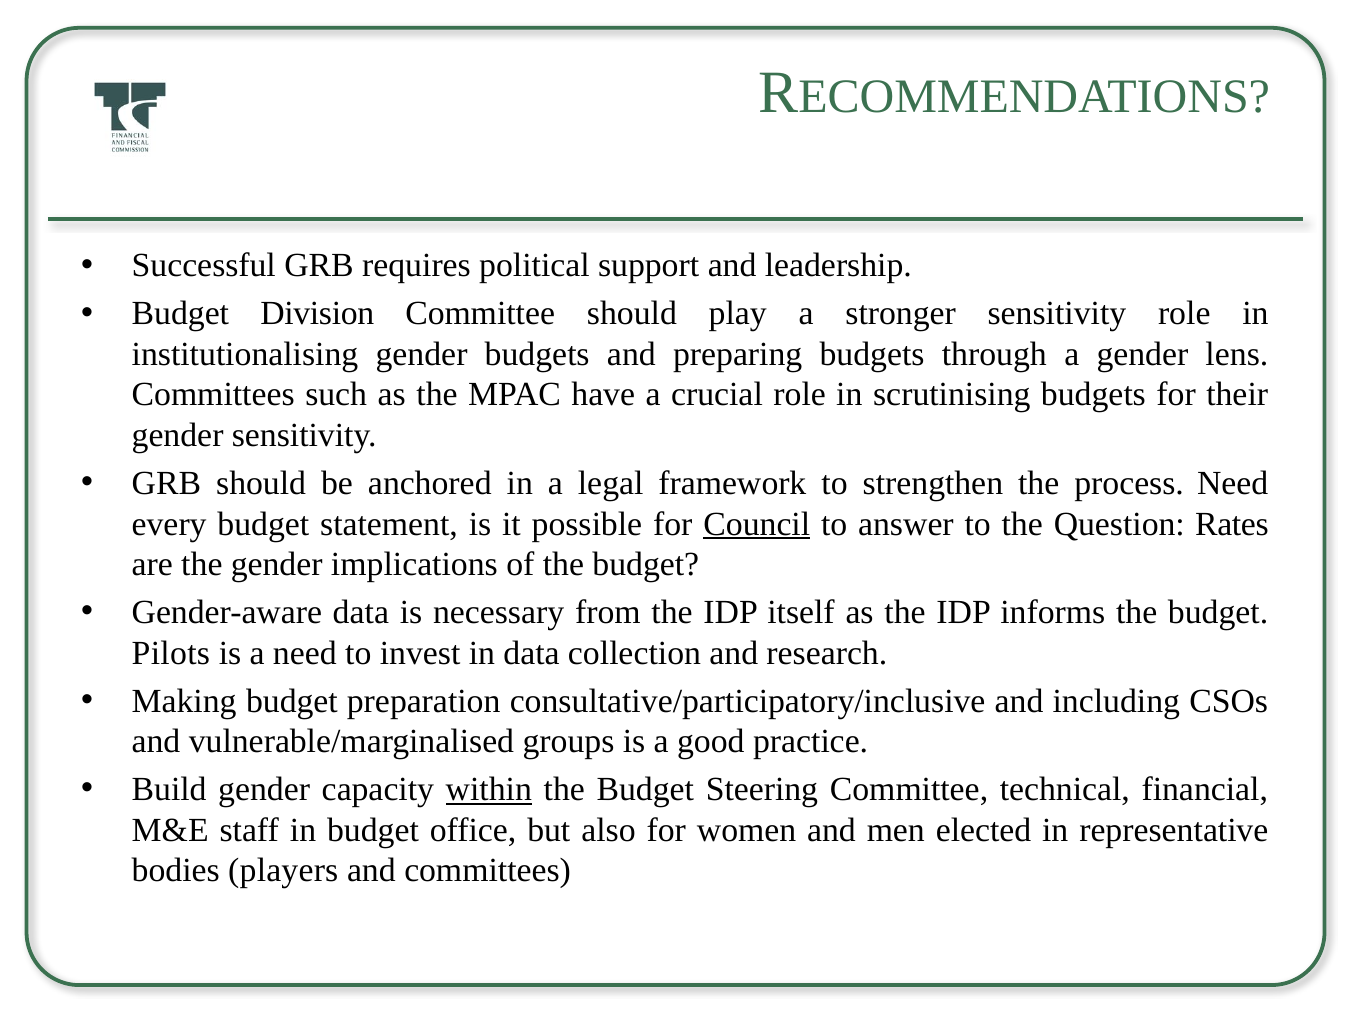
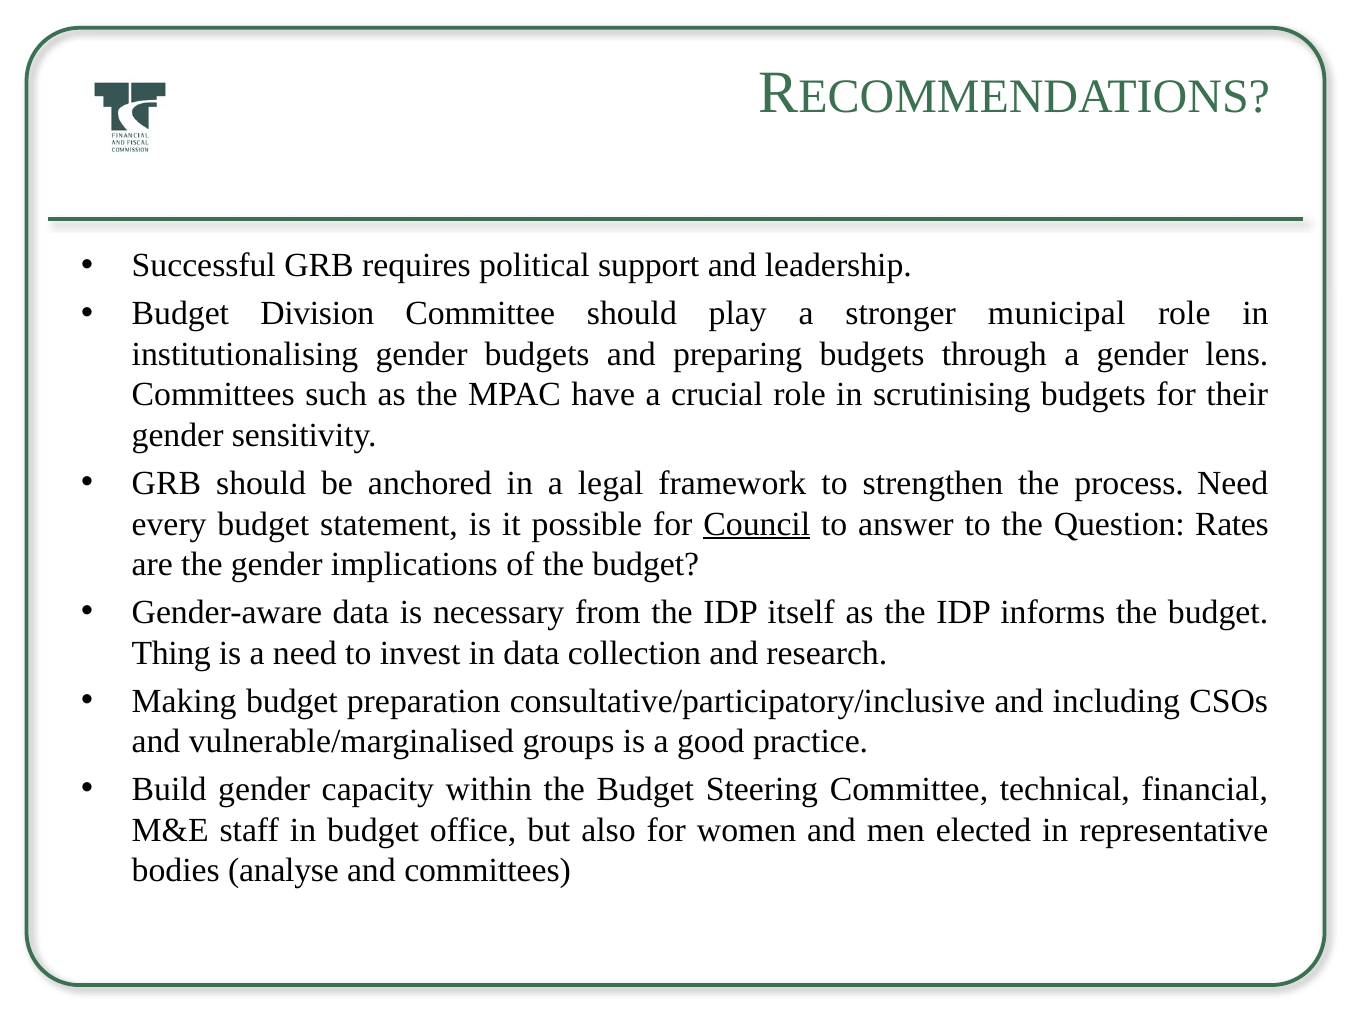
stronger sensitivity: sensitivity -> municipal
Pilots: Pilots -> Thing
within underline: present -> none
players: players -> analyse
